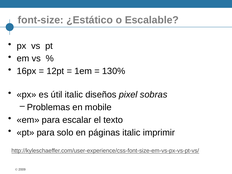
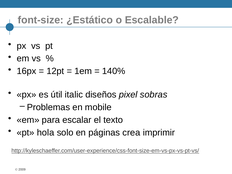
130%: 130% -> 140%
pt para: para -> hola
páginas italic: italic -> crea
